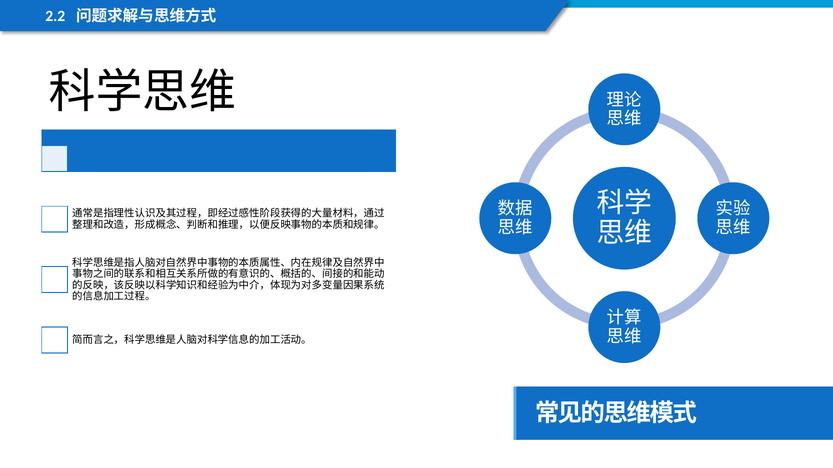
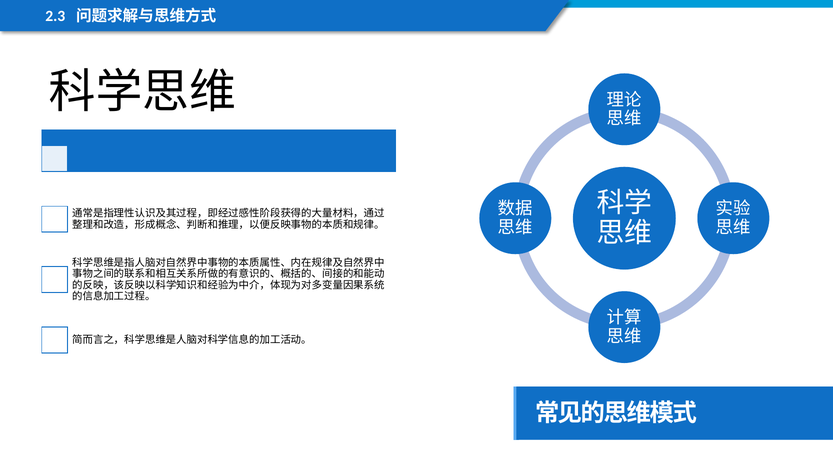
2.2: 2.2 -> 2.3
